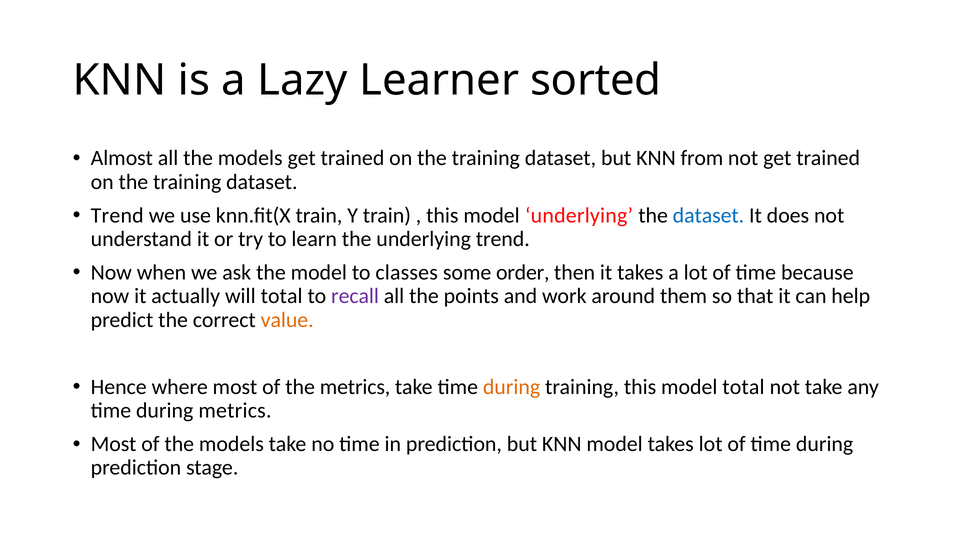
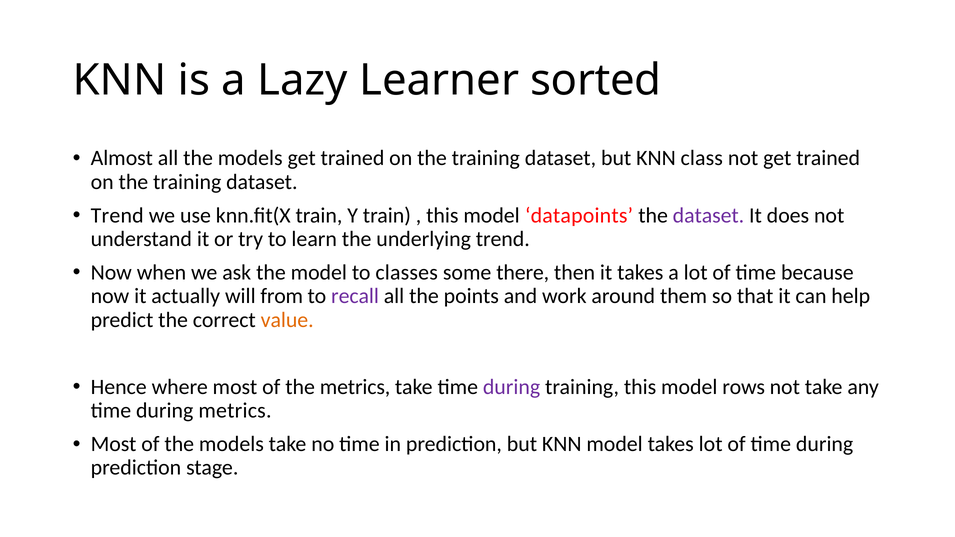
from: from -> class
model underlying: underlying -> datapoints
dataset at (708, 215) colour: blue -> purple
order: order -> there
will total: total -> from
during at (512, 387) colour: orange -> purple
model total: total -> rows
